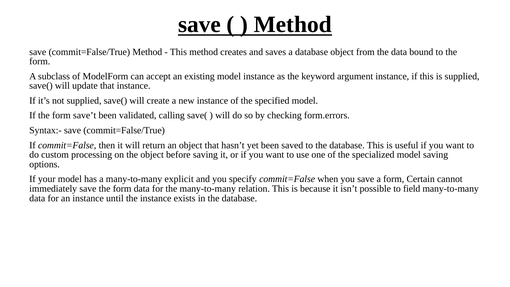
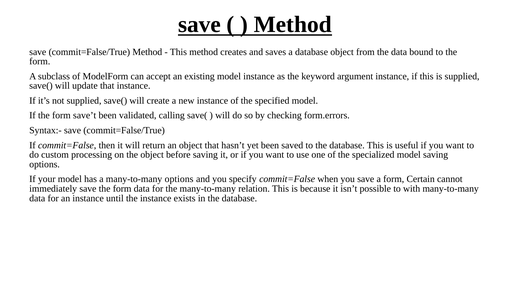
many-to-many explicit: explicit -> options
field: field -> with
